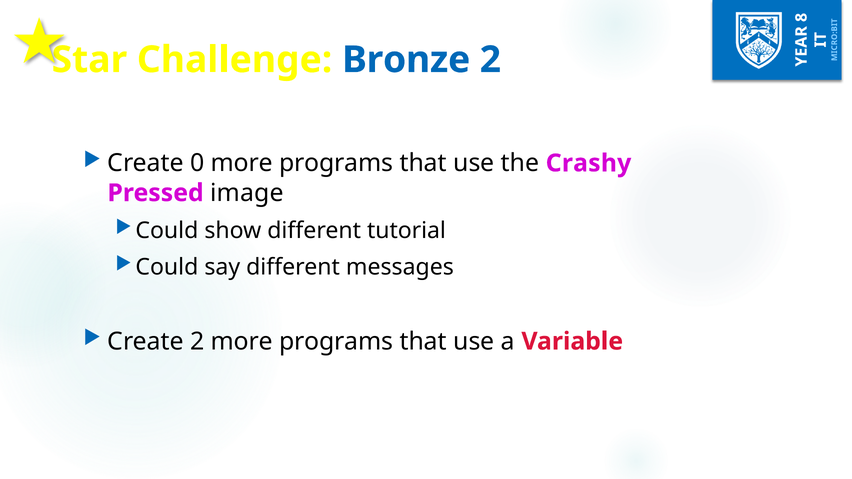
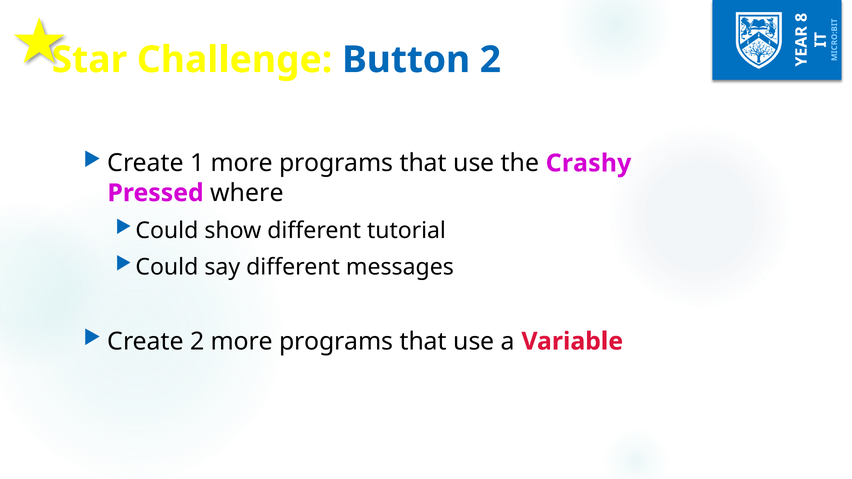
Bronze: Bronze -> Button
0: 0 -> 1
image: image -> where
